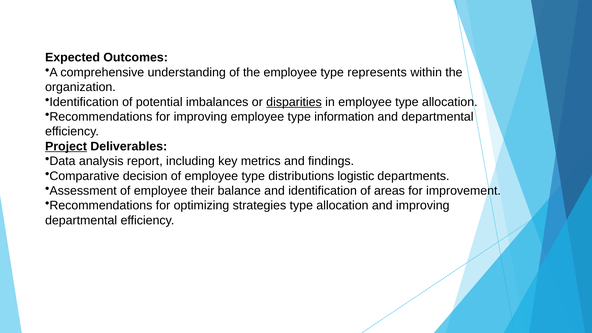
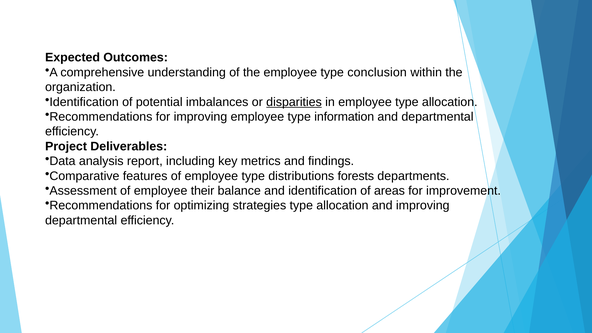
represents: represents -> conclusion
Project underline: present -> none
decision: decision -> features
logistic: logistic -> forests
